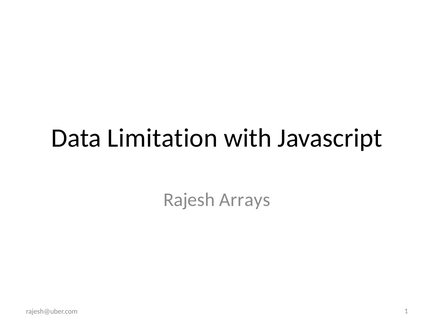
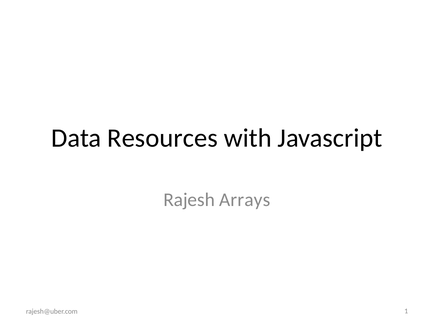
Limitation: Limitation -> Resources
